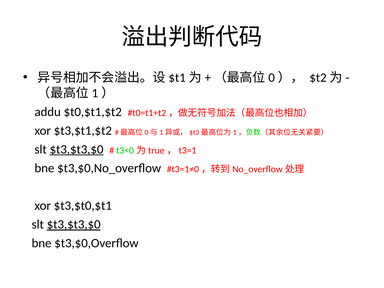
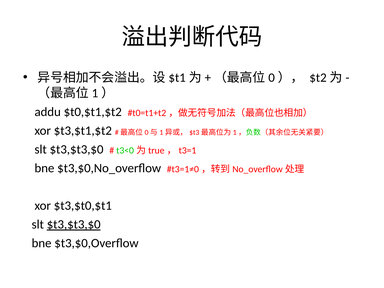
$t3,$t3,$0 at (77, 149) underline: present -> none
